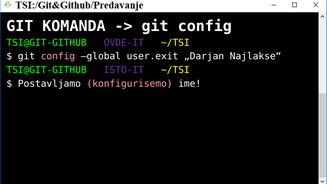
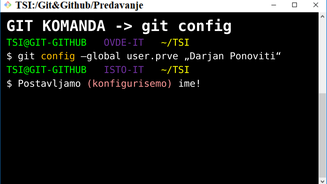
config at (58, 56) colour: pink -> yellow
user.exit: user.exit -> user.prve
Najlakse“: Najlakse“ -> Ponoviti“
